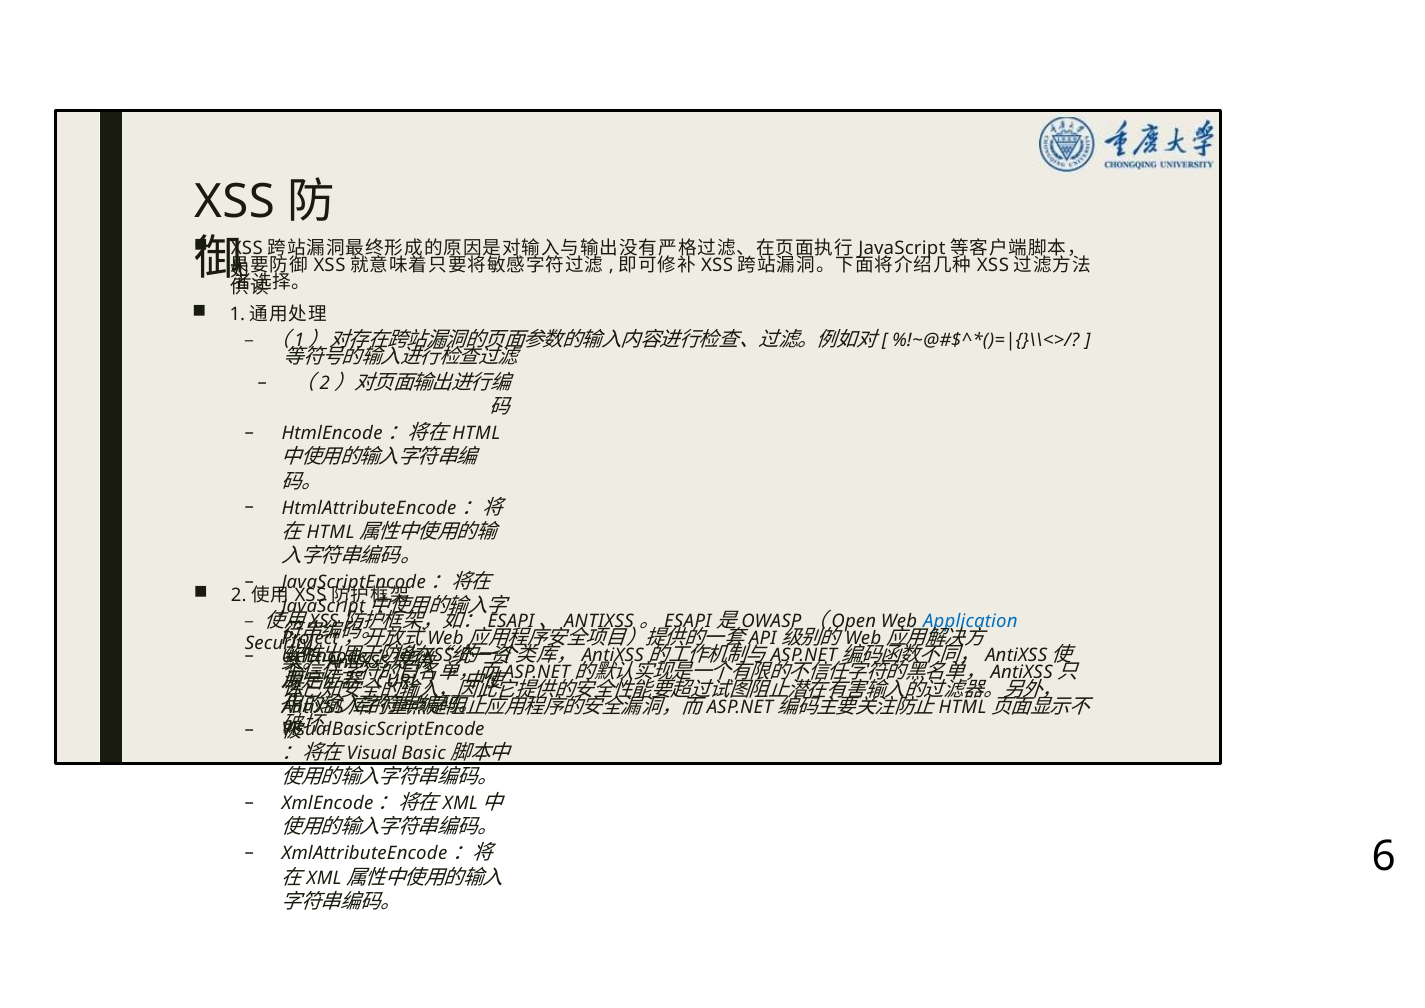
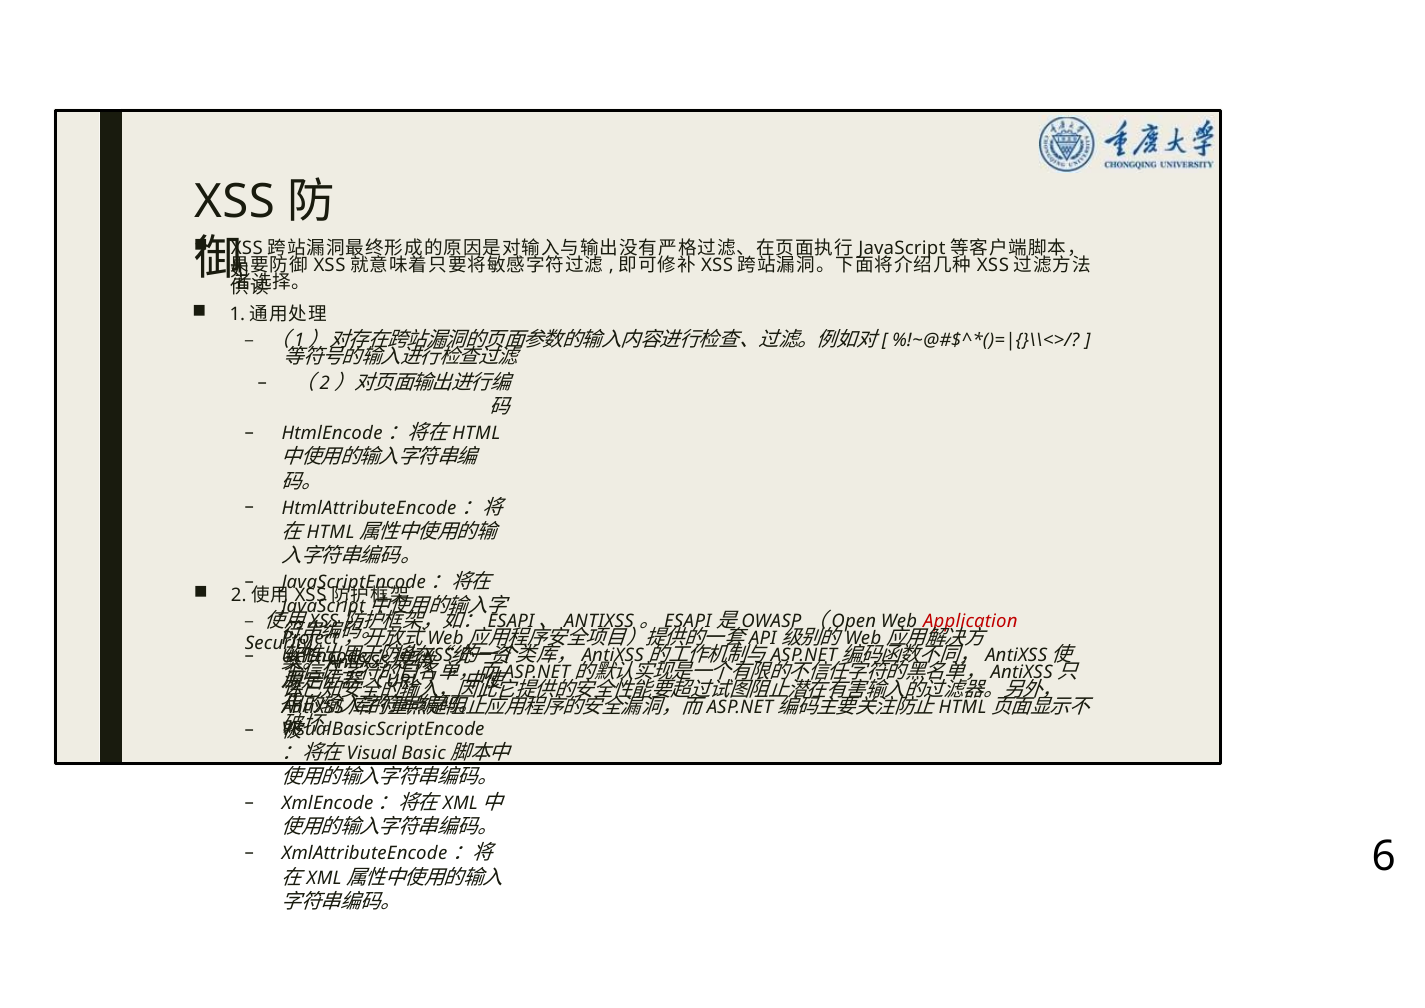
Application colour: blue -> red
